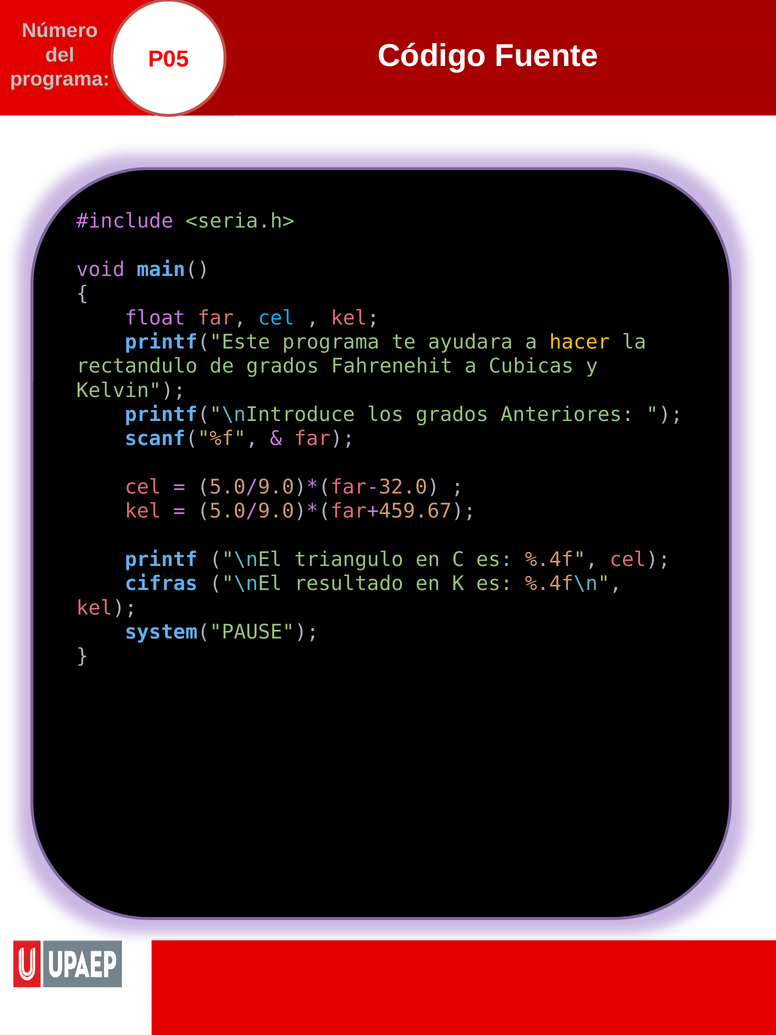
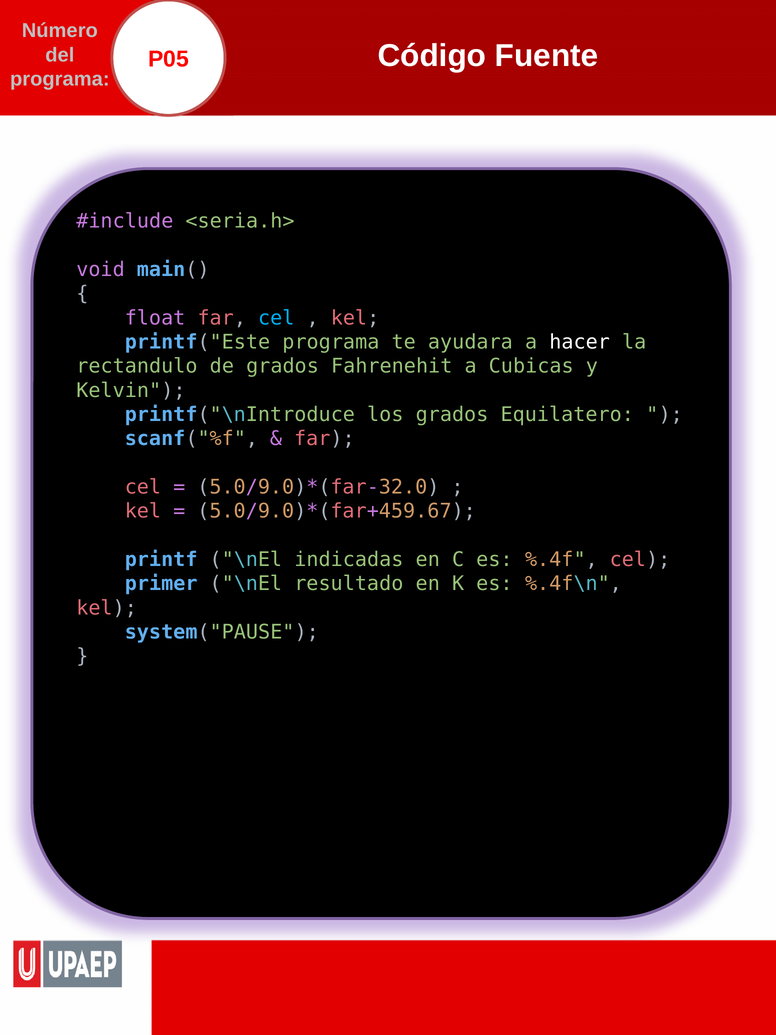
hacer colour: yellow -> white
Anteriores: Anteriores -> Equilatero
triangulo: triangulo -> indicadas
cifras: cifras -> primer
